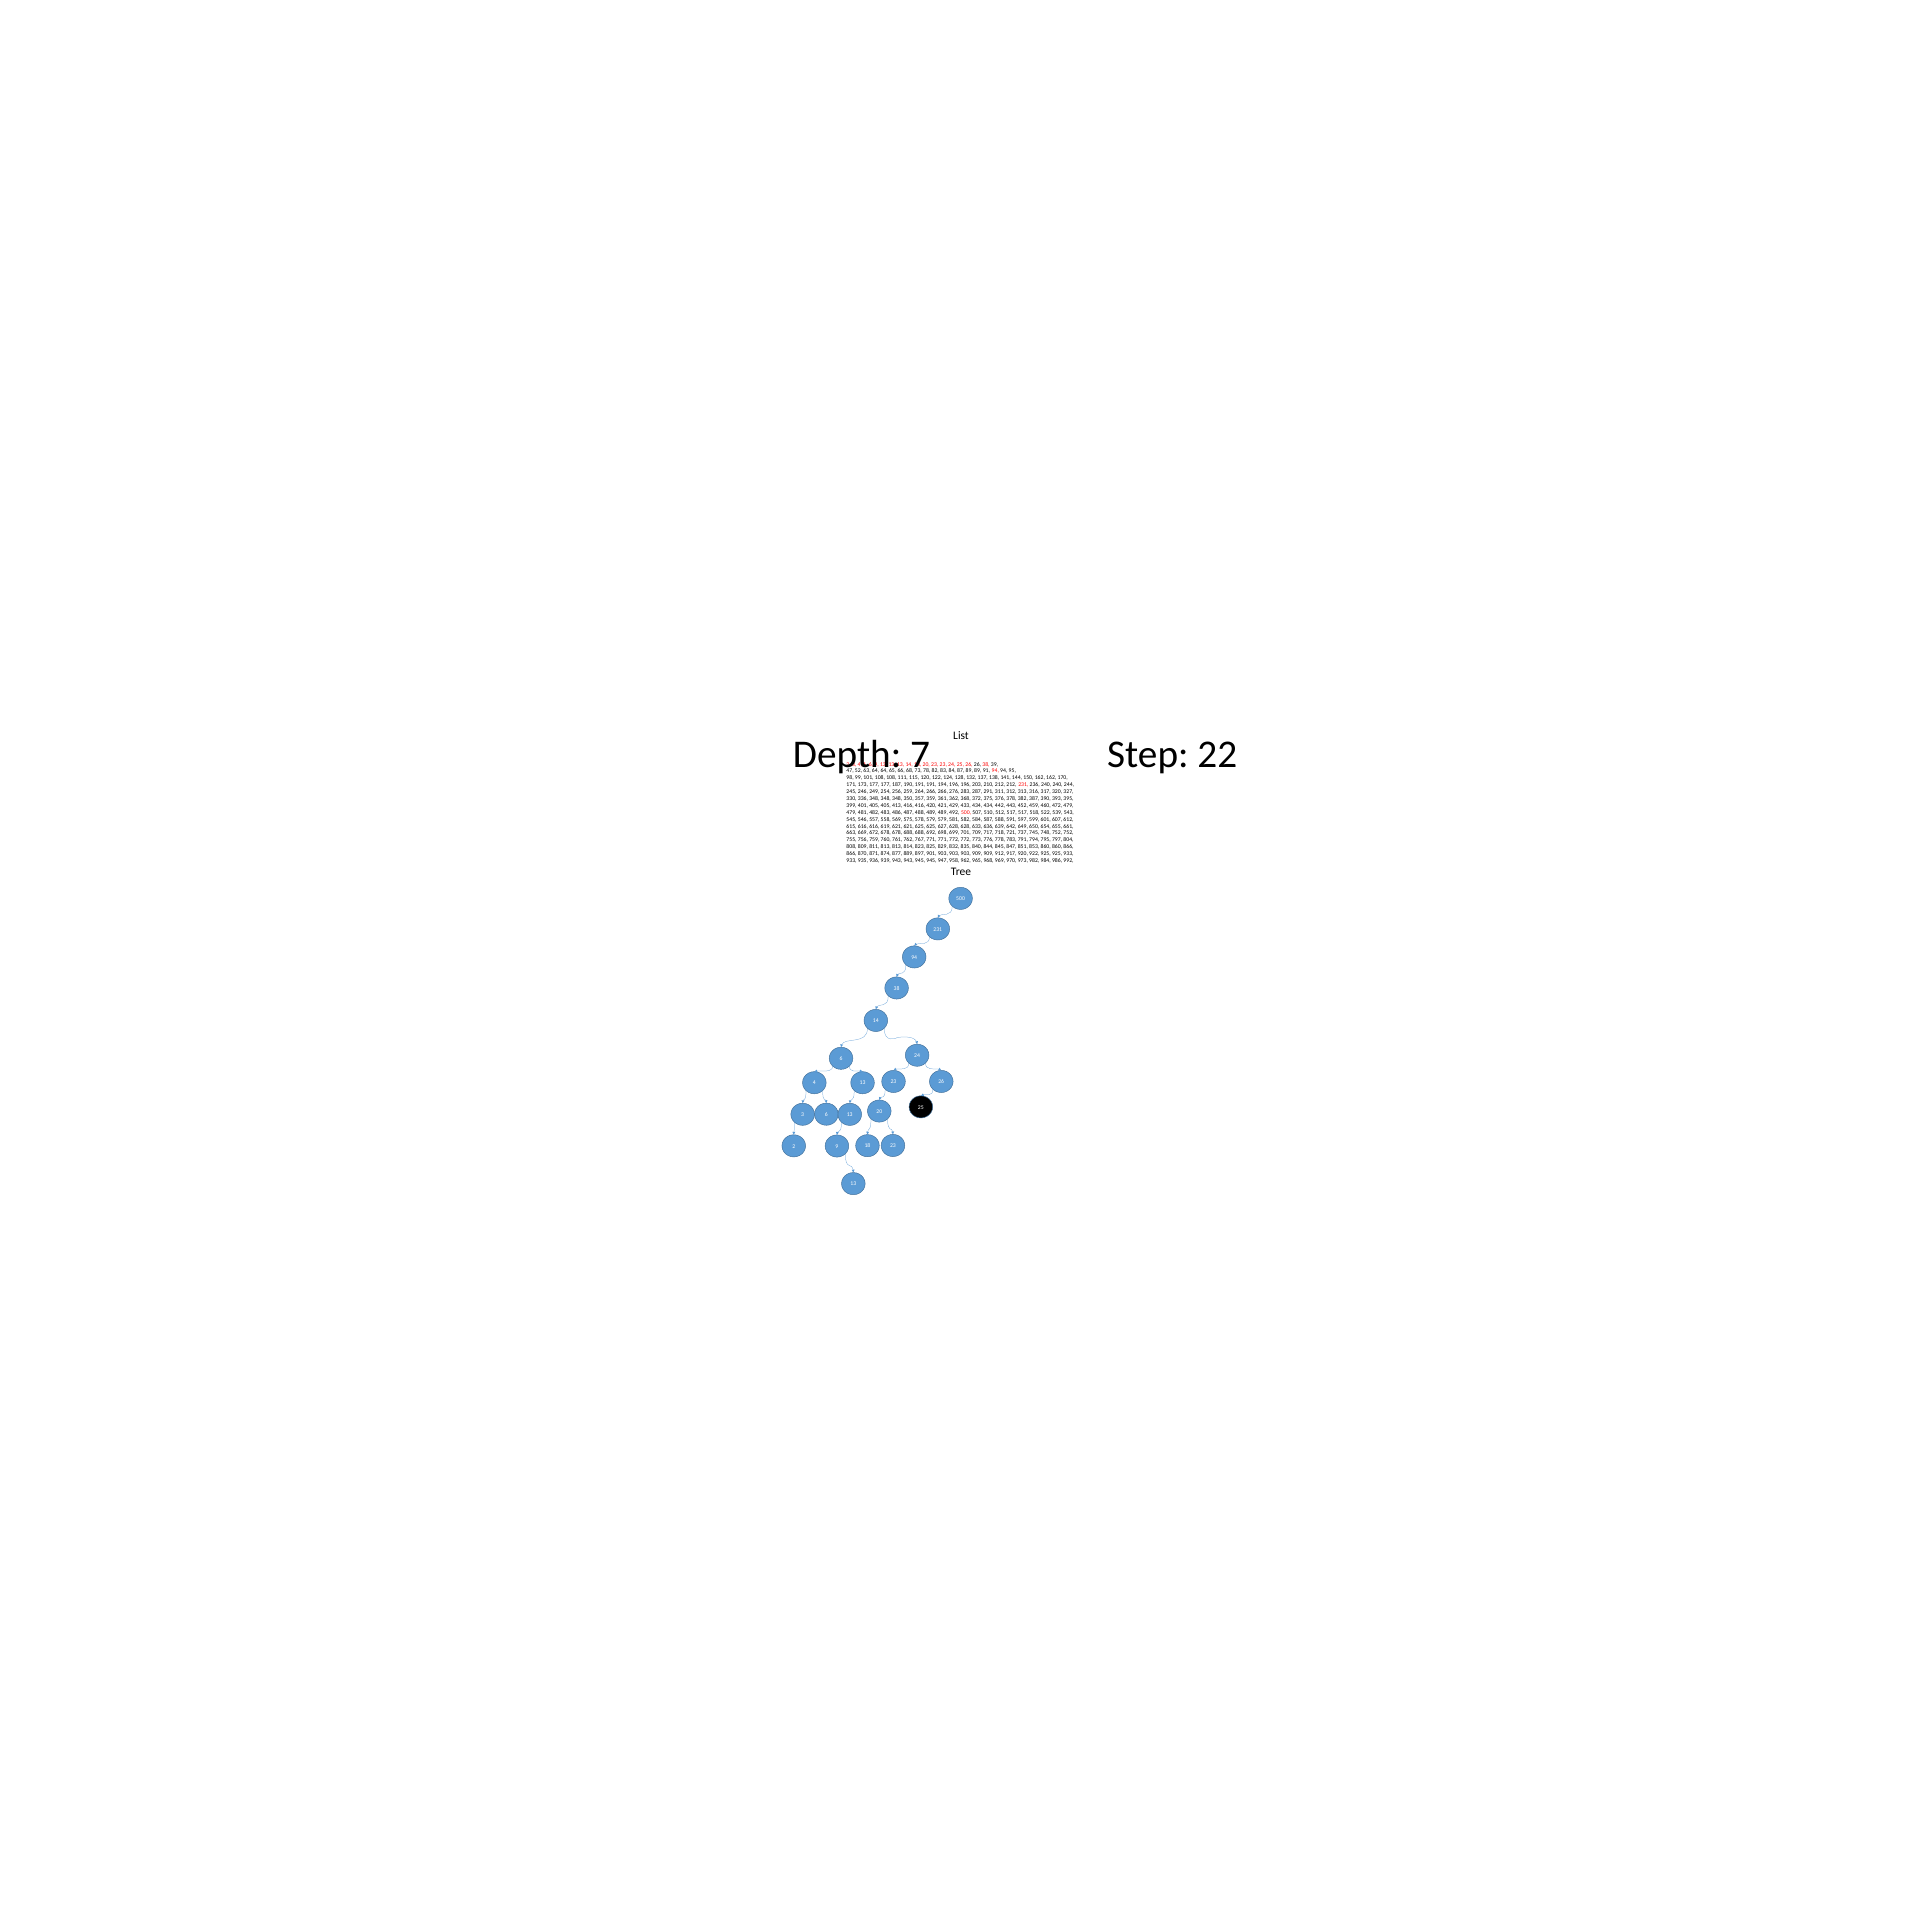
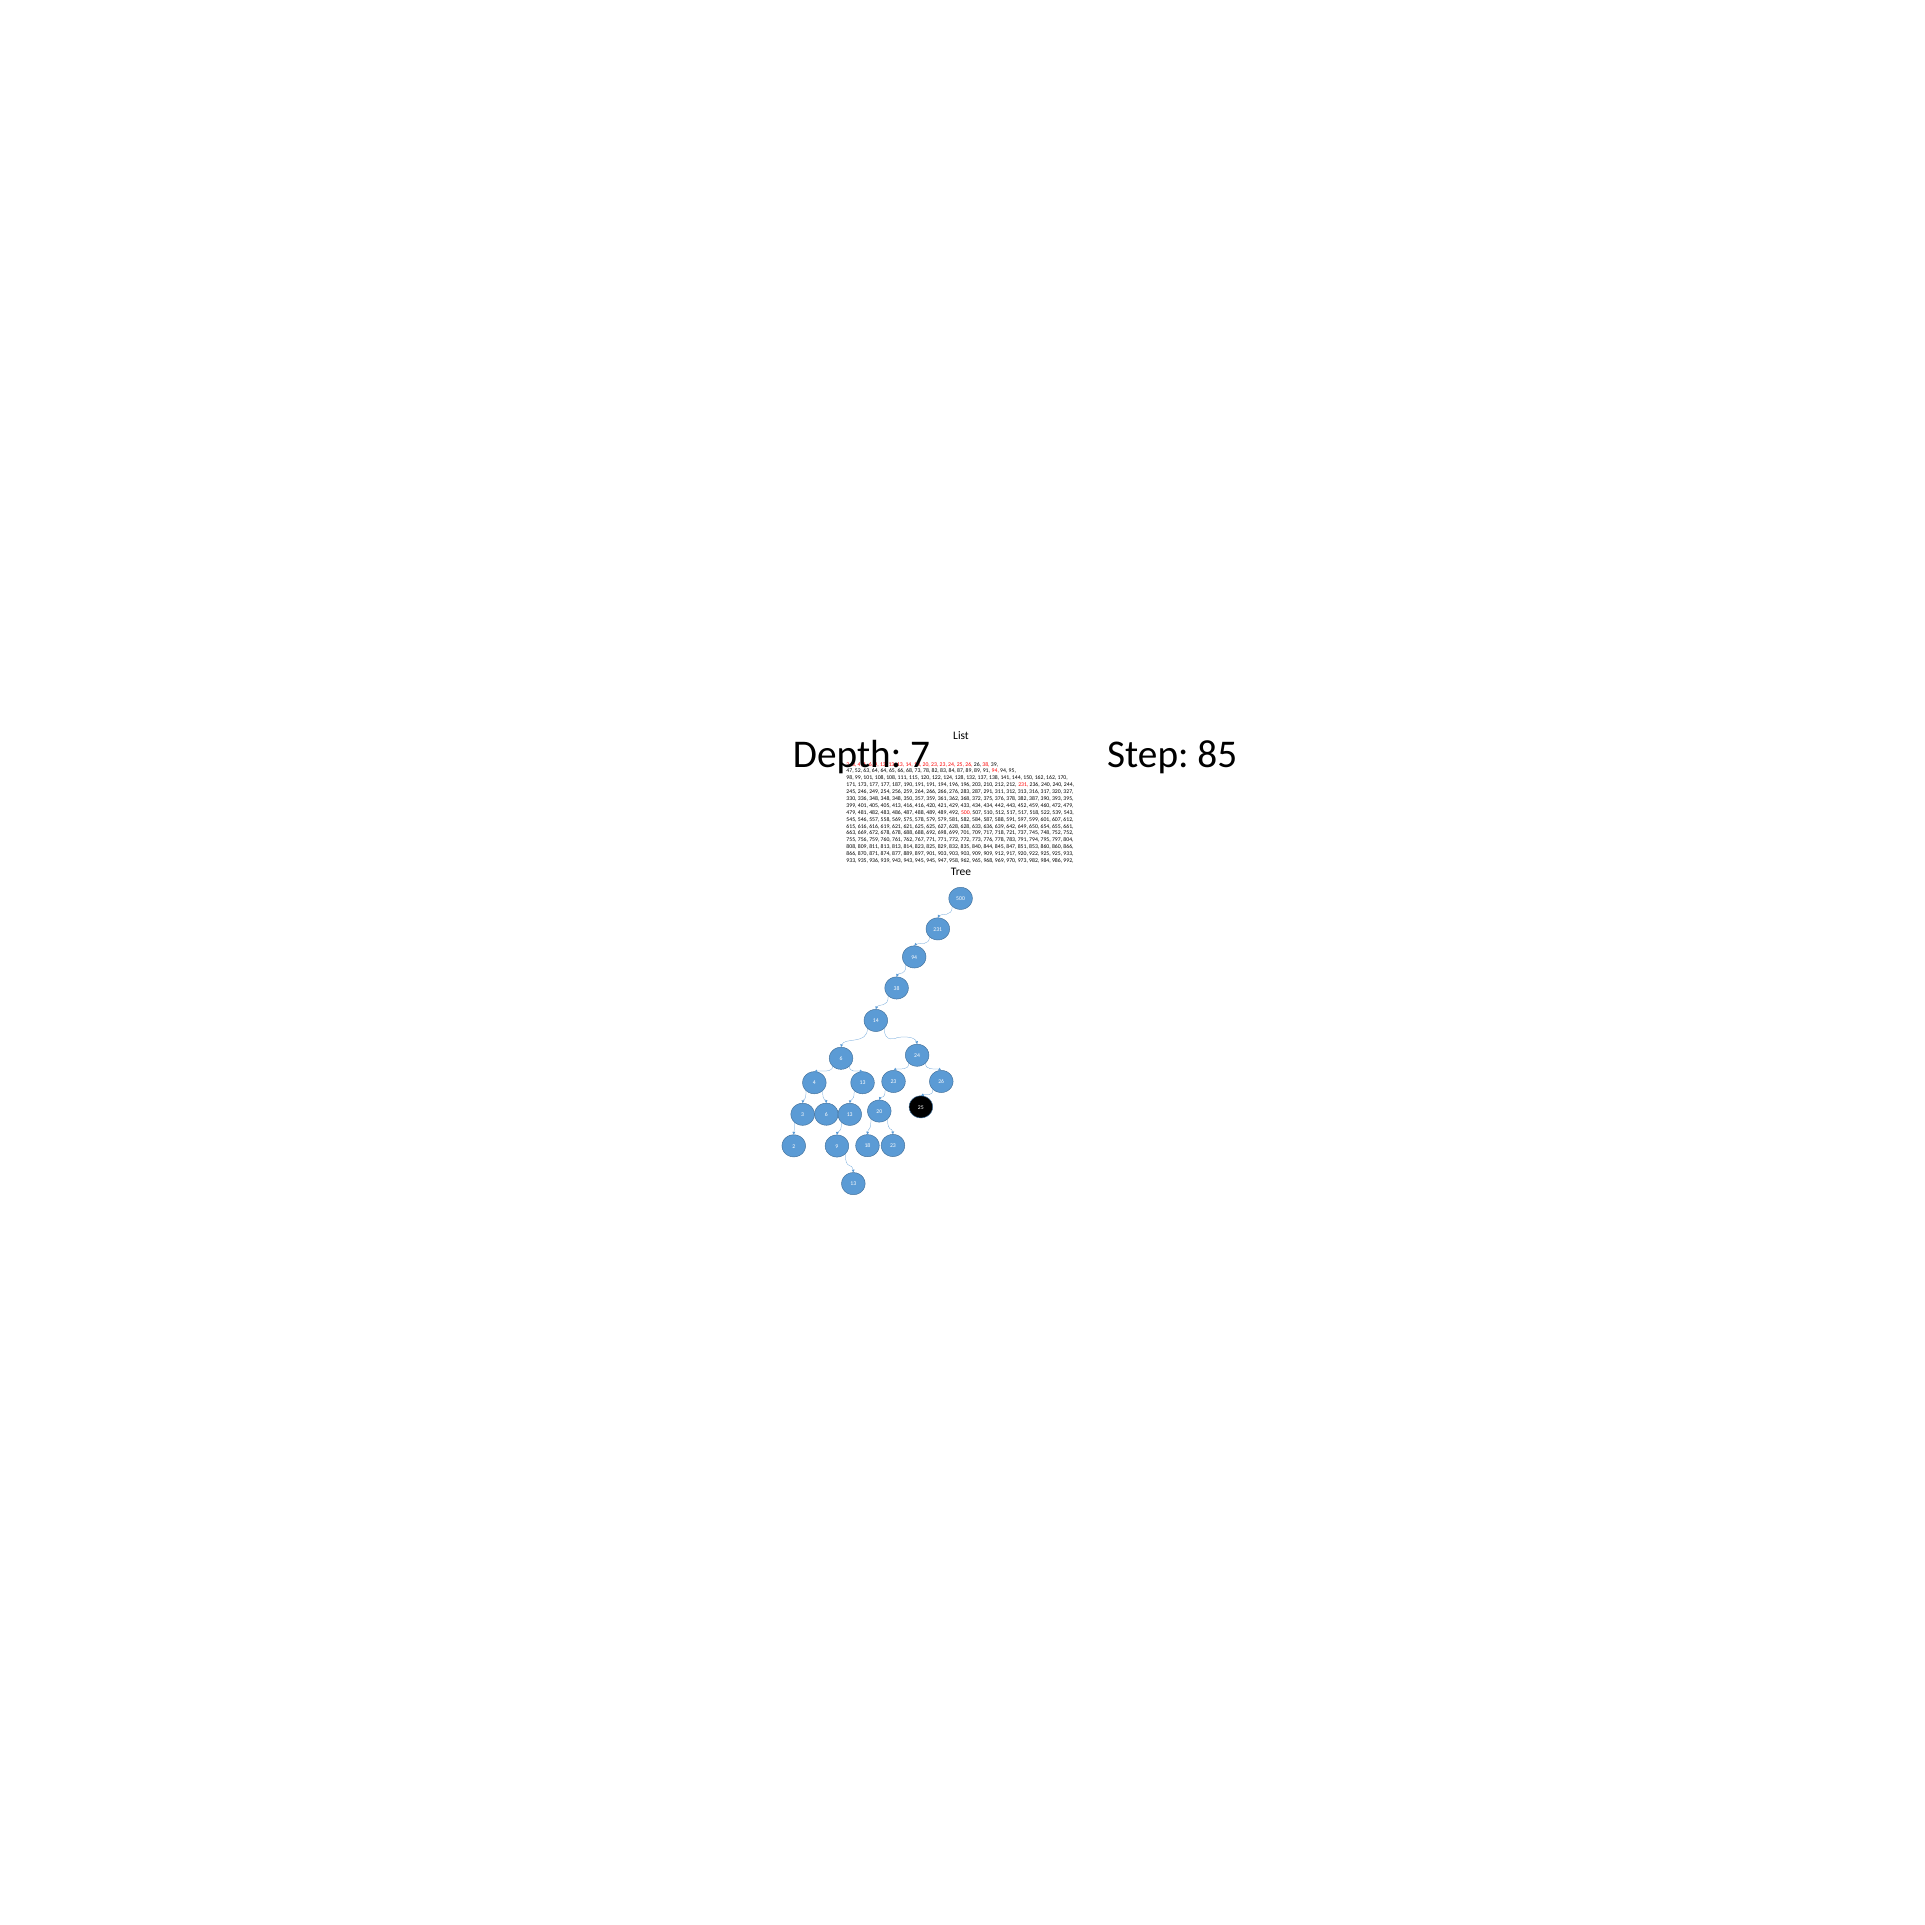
22: 22 -> 85
